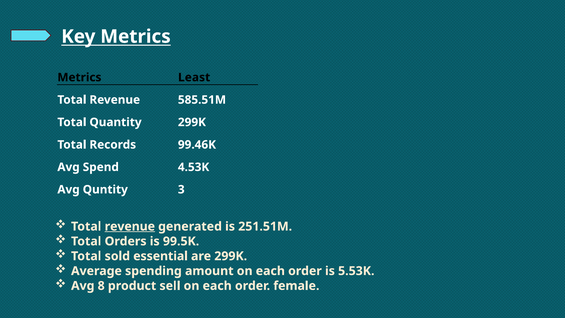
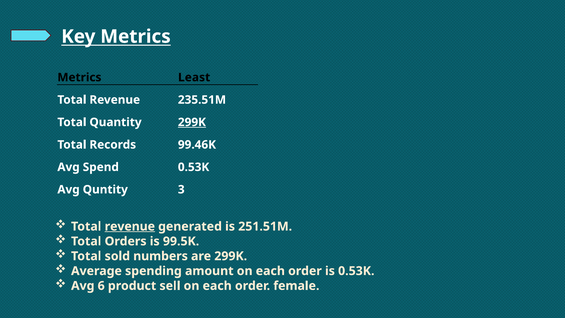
585.51M: 585.51M -> 235.51M
299K at (192, 122) underline: none -> present
Spend 4.53K: 4.53K -> 0.53K
essential: essential -> numbers
is 5.53K: 5.53K -> 0.53K
8: 8 -> 6
